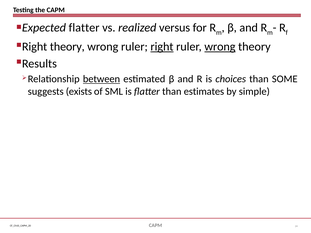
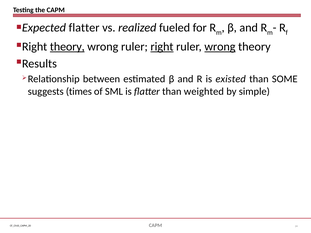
versus: versus -> fueled
theory at (67, 47) underline: none -> present
between underline: present -> none
choices: choices -> existed
exists: exists -> times
estimates: estimates -> weighted
